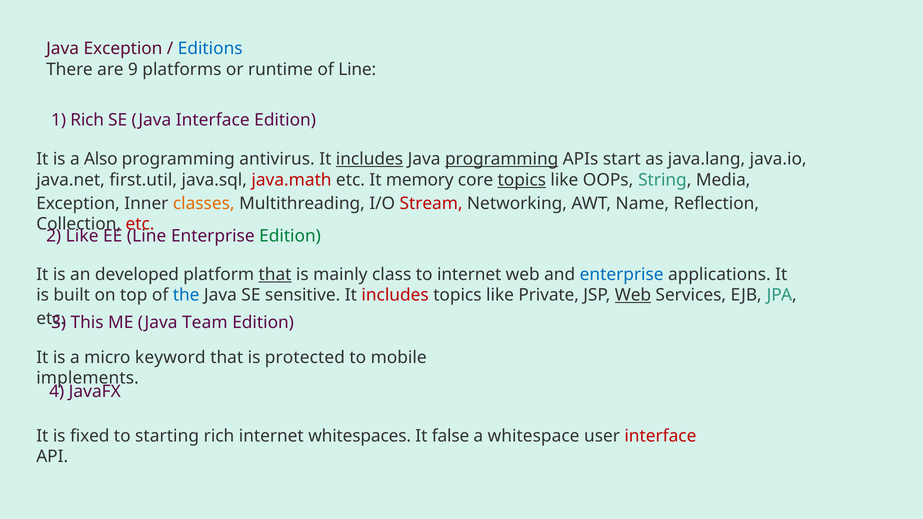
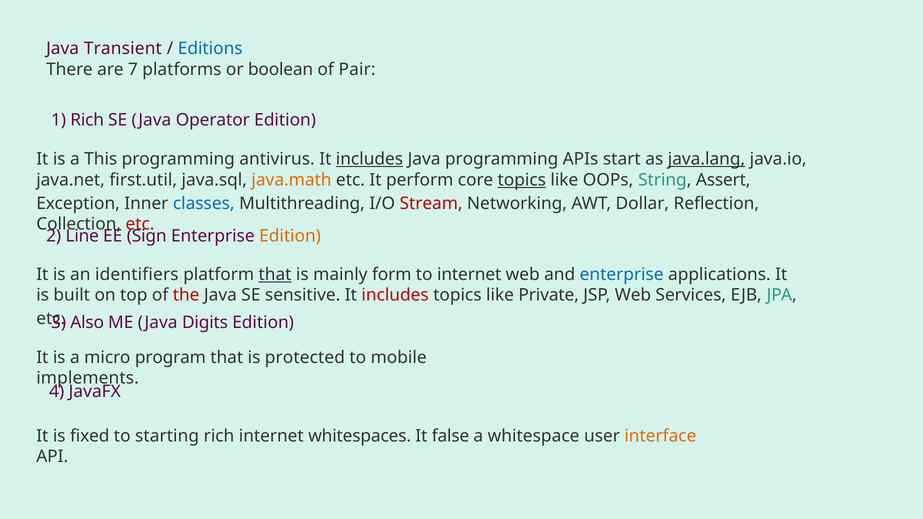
Java Exception: Exception -> Transient
9: 9 -> 7
runtime: runtime -> boolean
of Line: Line -> Pair
Java Interface: Interface -> Operator
Also: Also -> This
programming at (502, 159) underline: present -> none
java.lang underline: none -> present
java.math colour: red -> orange
memory: memory -> perform
Media: Media -> Assert
classes colour: orange -> blue
Name: Name -> Dollar
2 Like: Like -> Line
EE Line: Line -> Sign
Edition at (290, 236) colour: green -> orange
developed: developed -> identifiers
class: class -> form
the colour: blue -> red
Web at (633, 295) underline: present -> none
This: This -> Also
Team: Team -> Digits
keyword: keyword -> program
interface at (660, 436) colour: red -> orange
